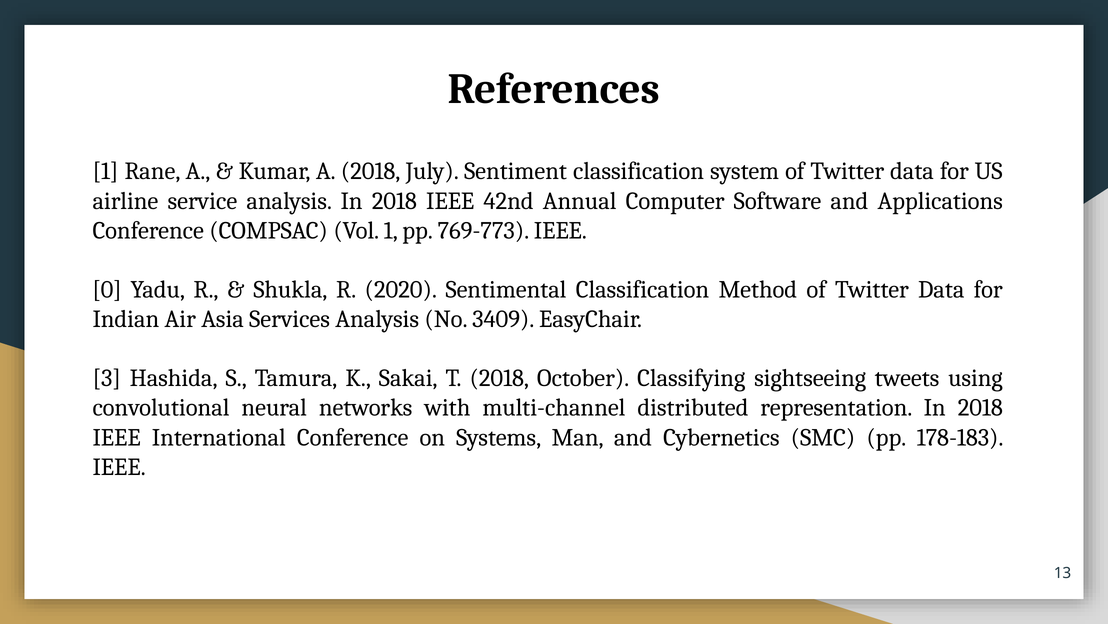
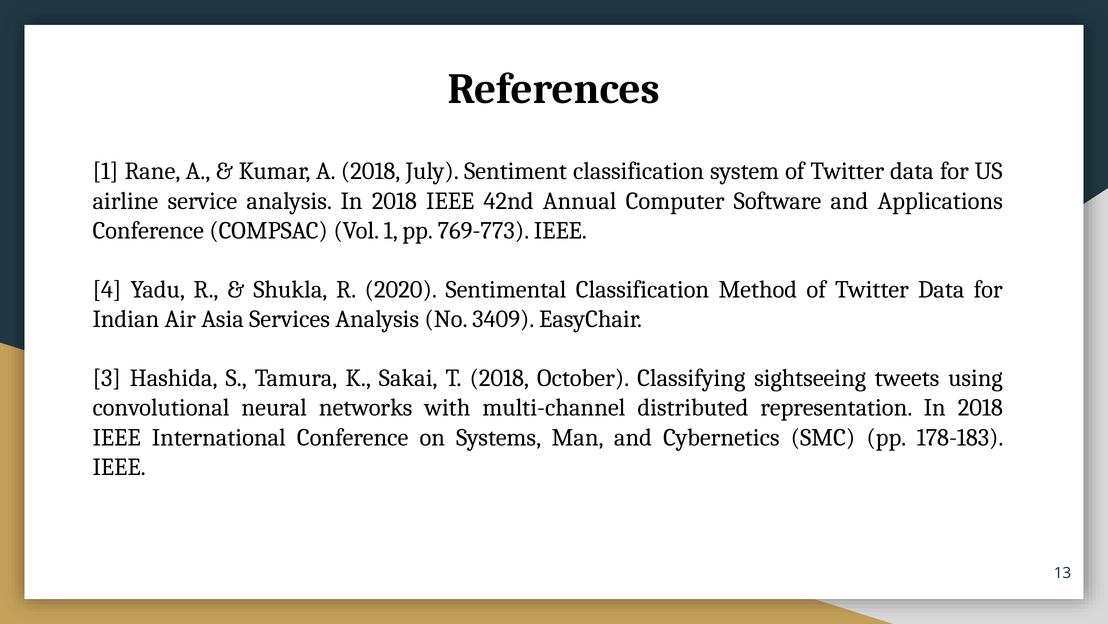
0: 0 -> 4
